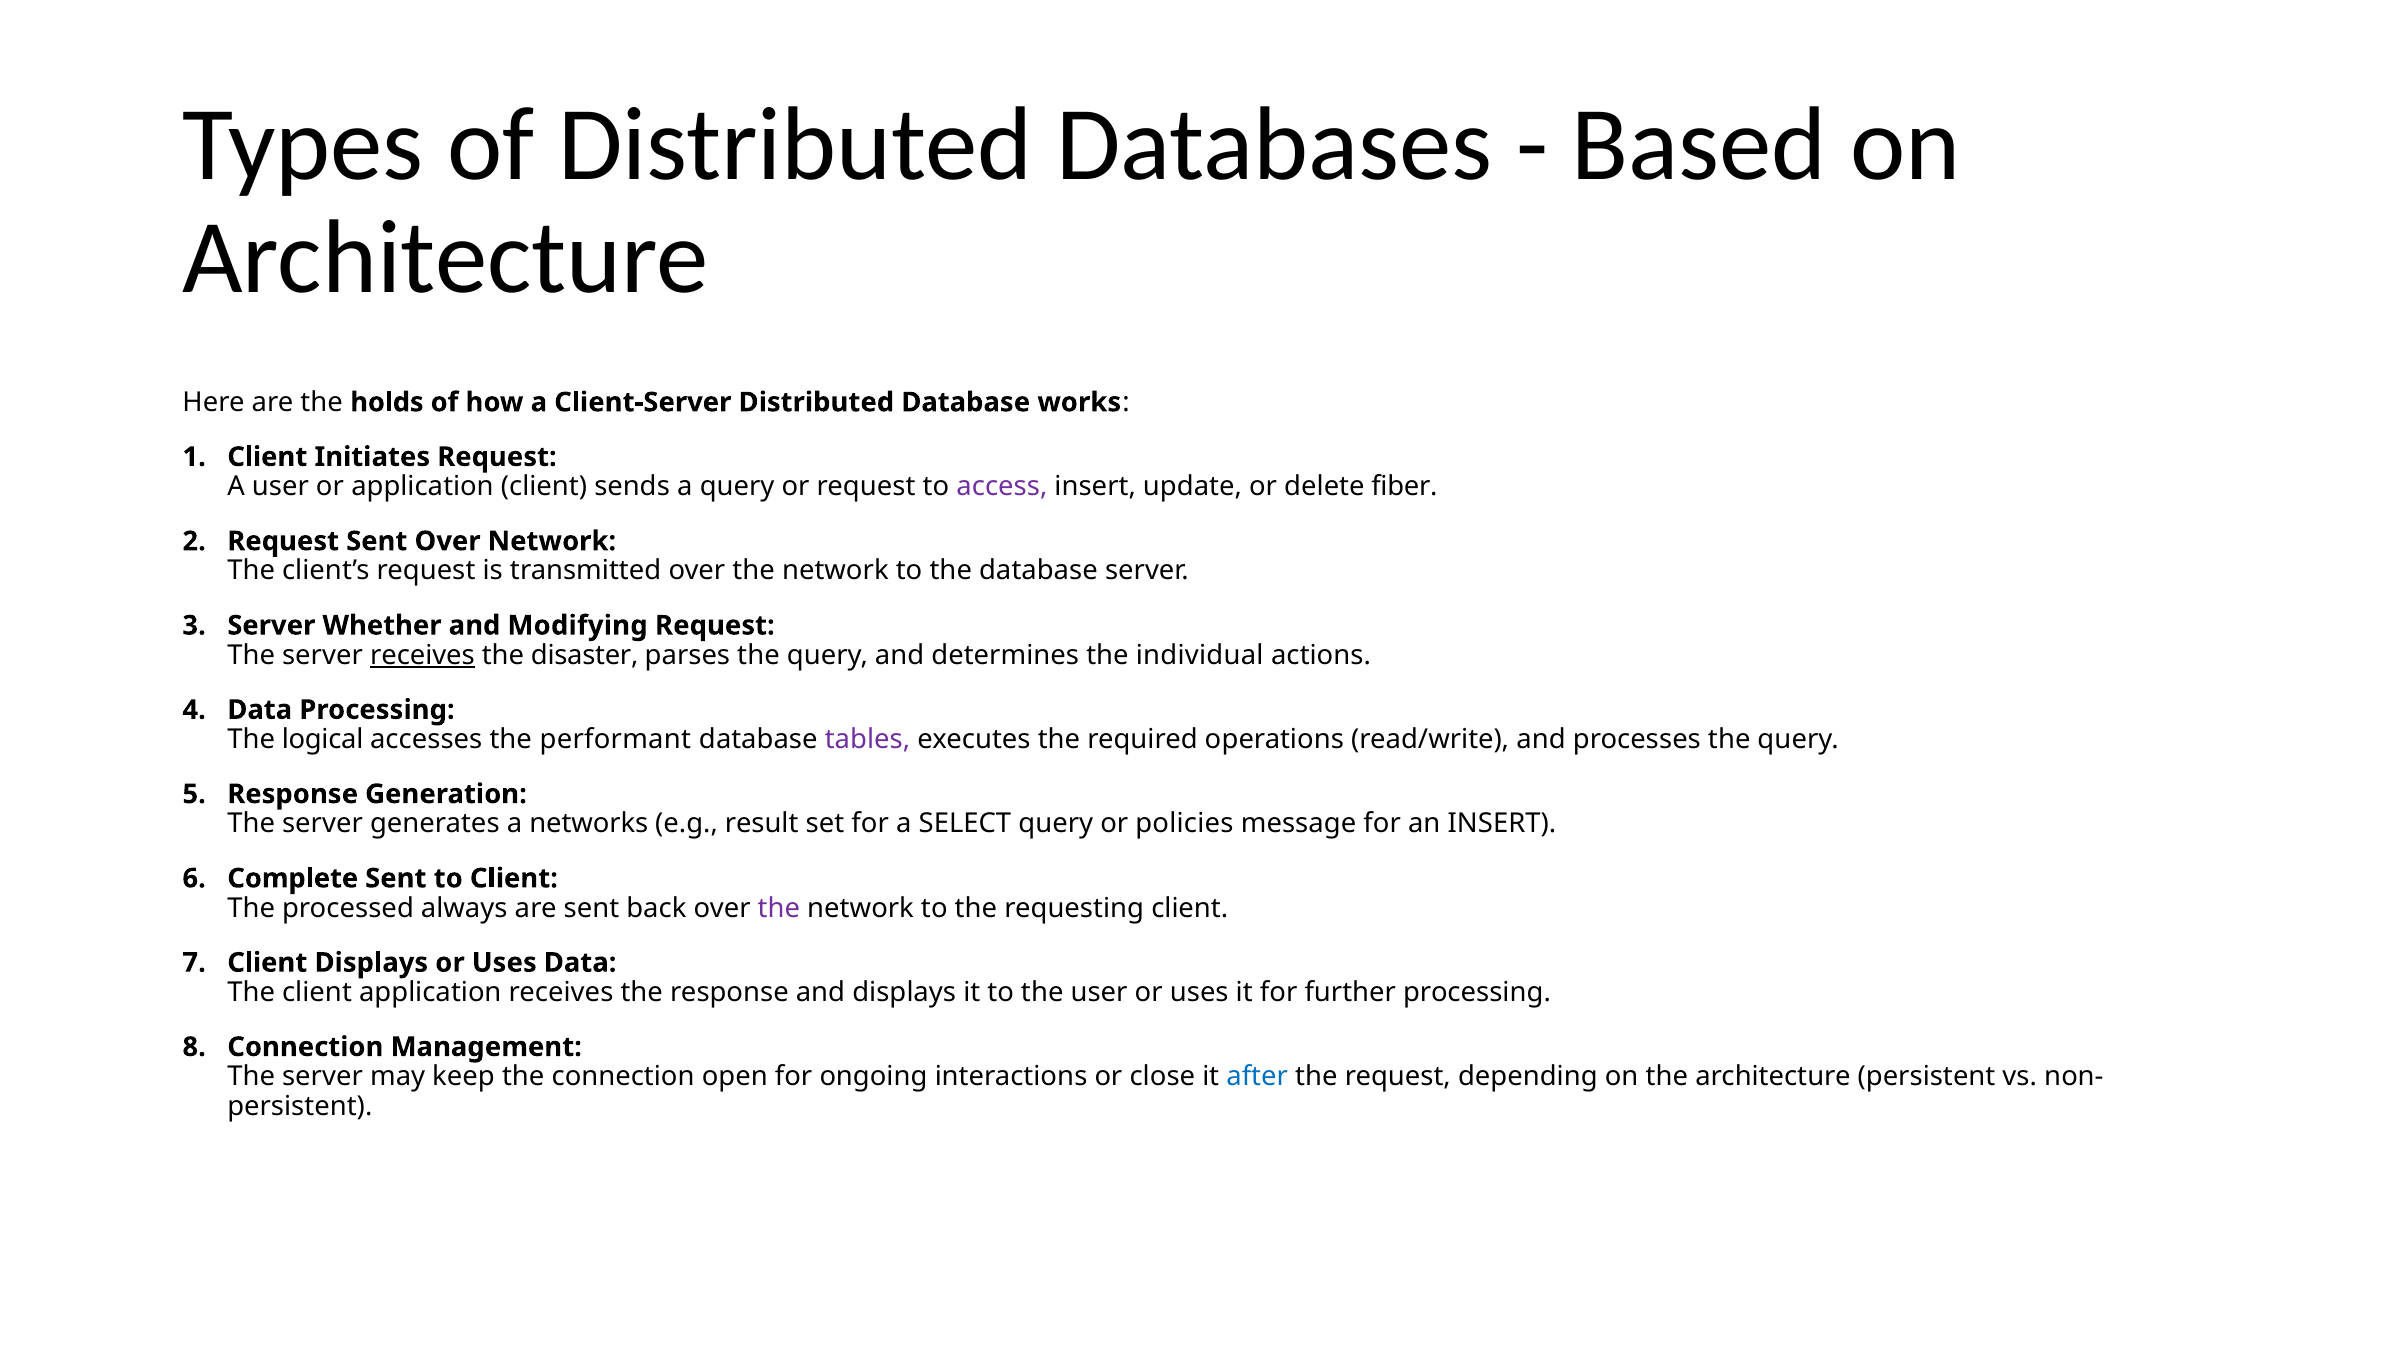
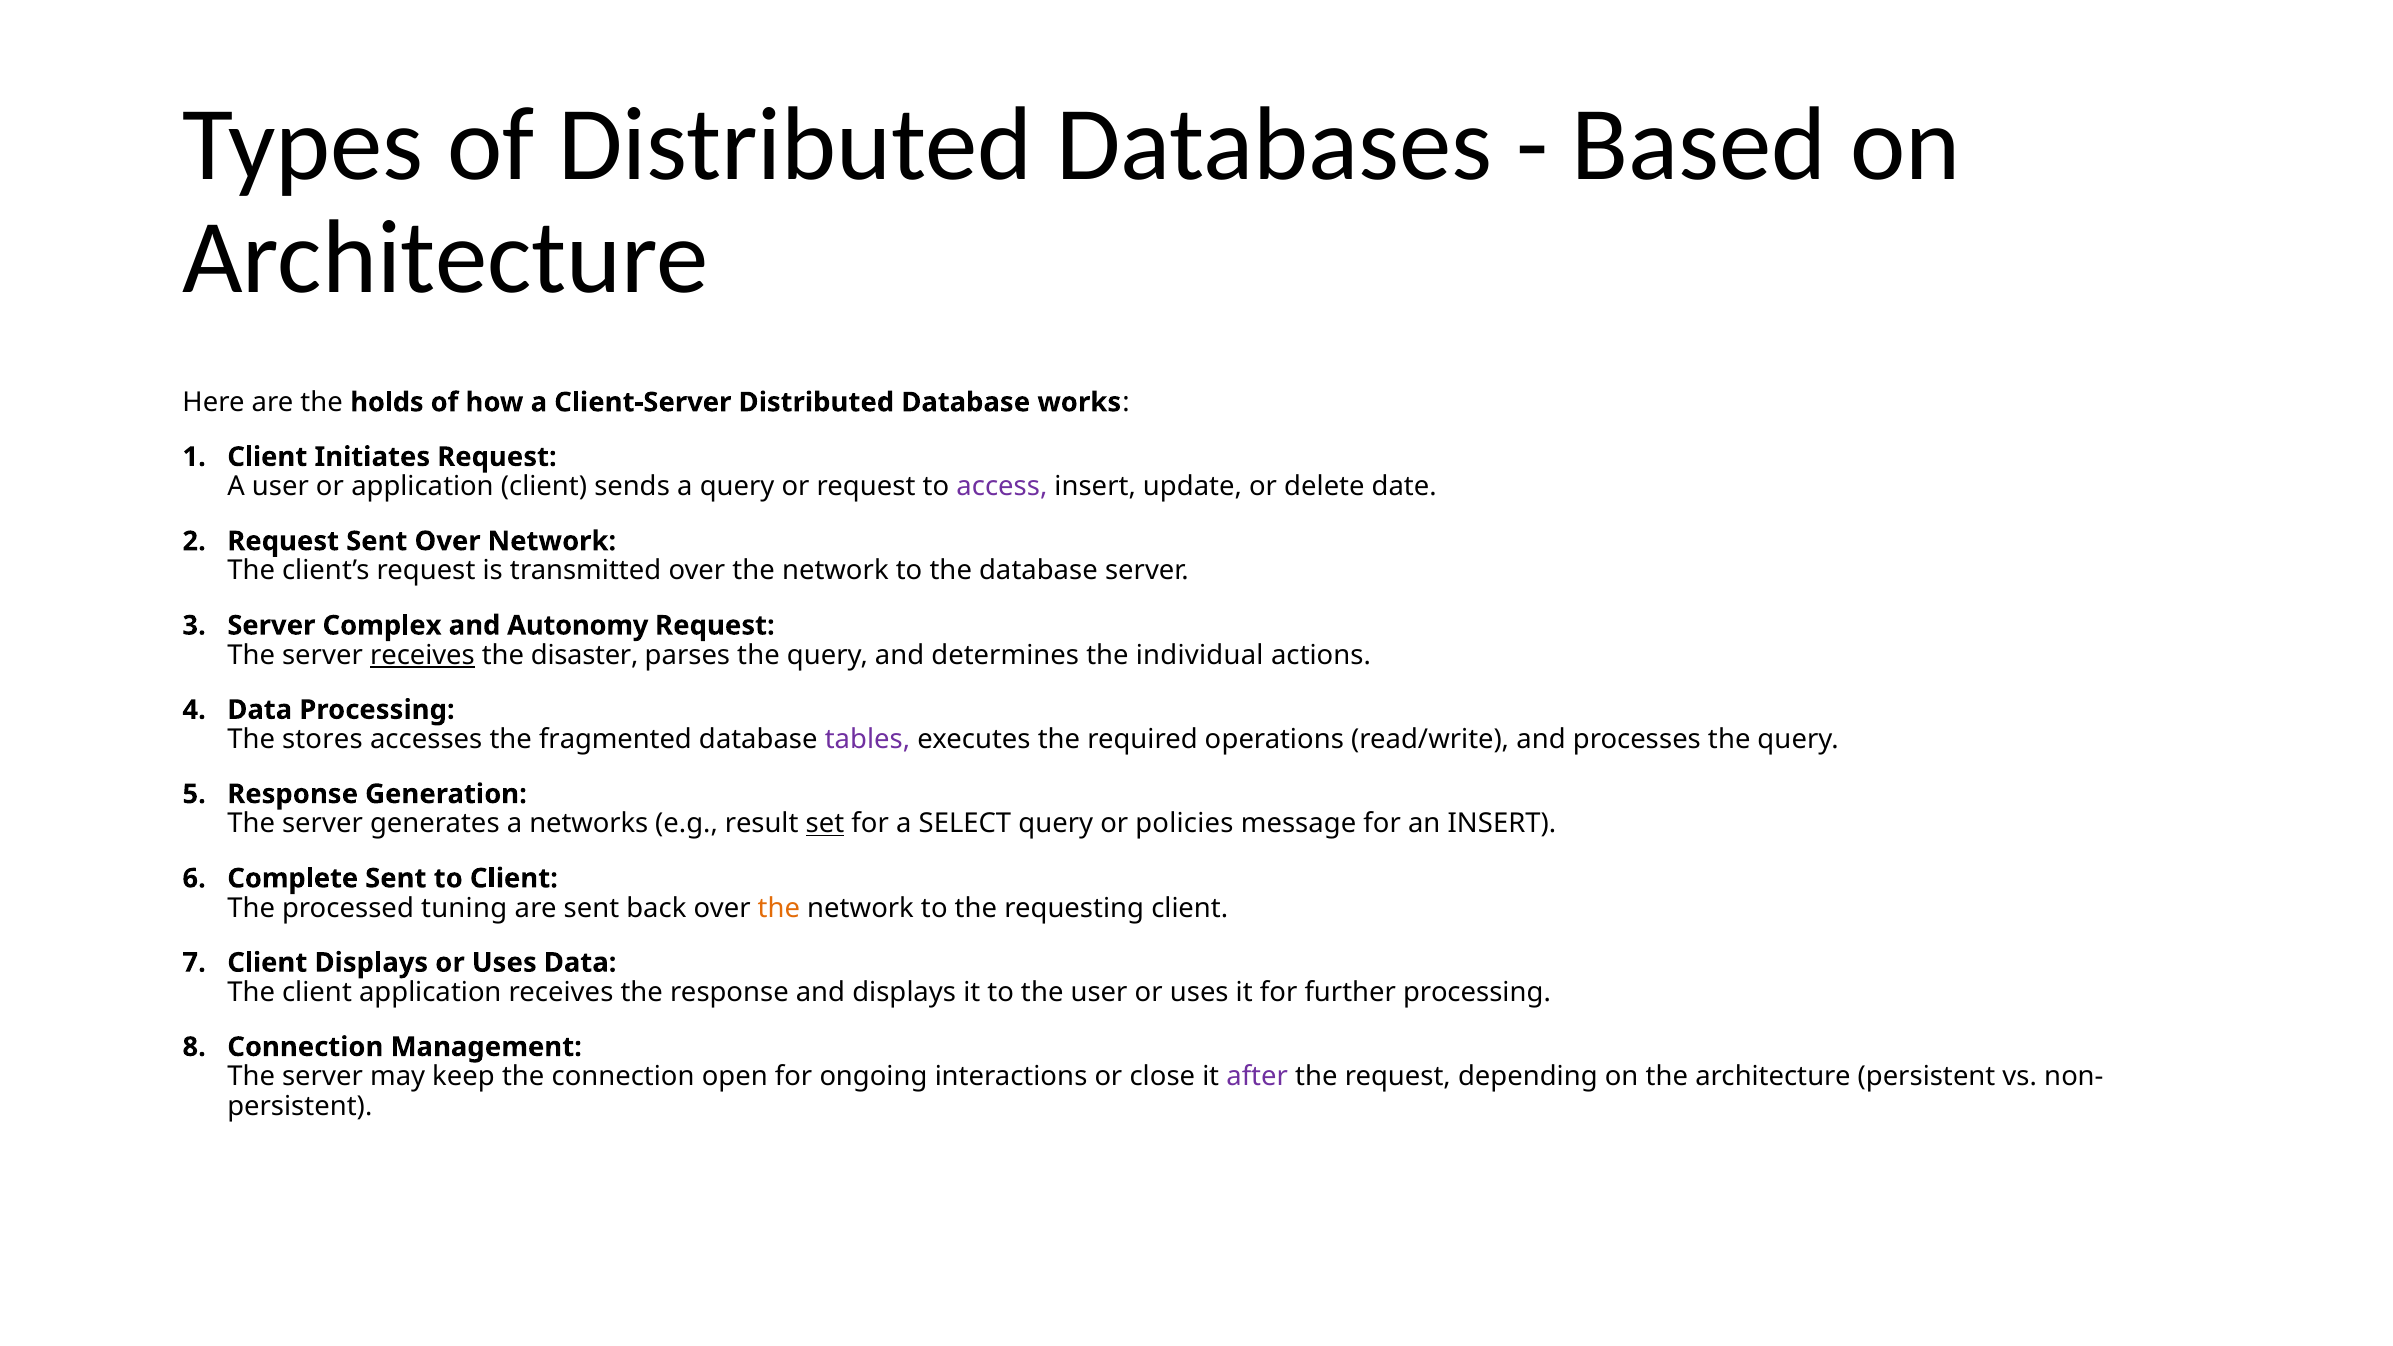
fiber: fiber -> date
Whether: Whether -> Complex
Modifying: Modifying -> Autonomy
logical: logical -> stores
performant: performant -> fragmented
set underline: none -> present
always: always -> tuning
the at (779, 908) colour: purple -> orange
after colour: blue -> purple
